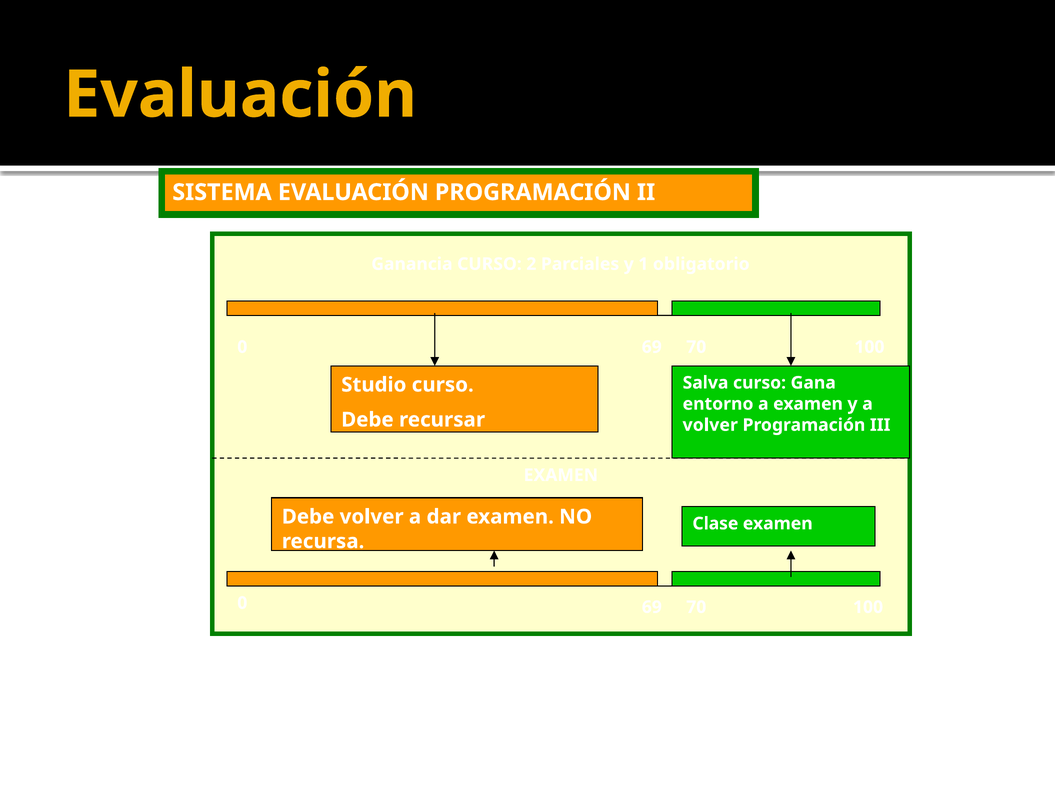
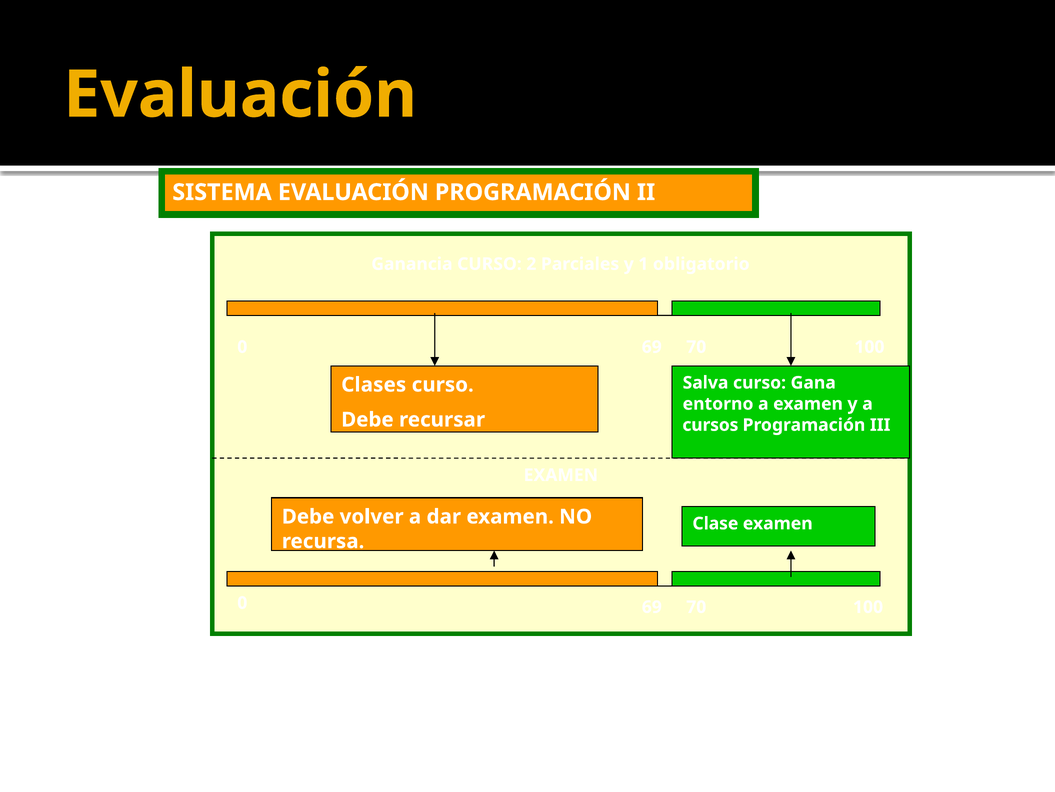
Studio: Studio -> Clases
volver at (710, 425): volver -> cursos
